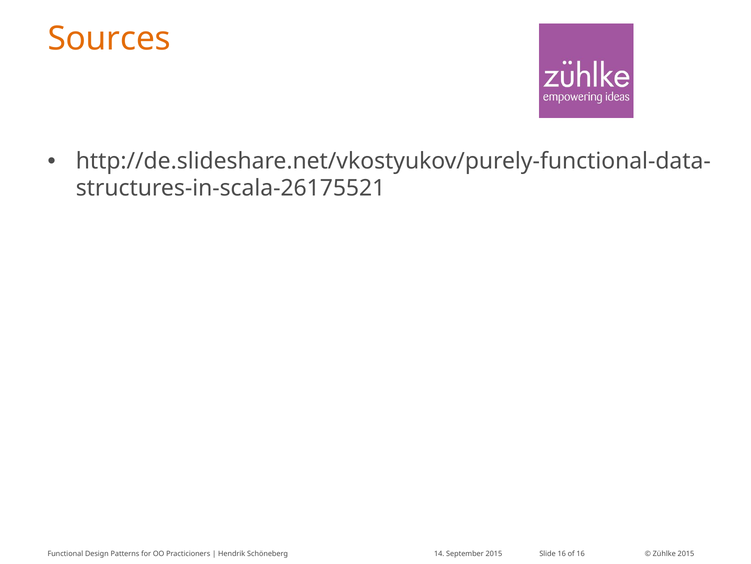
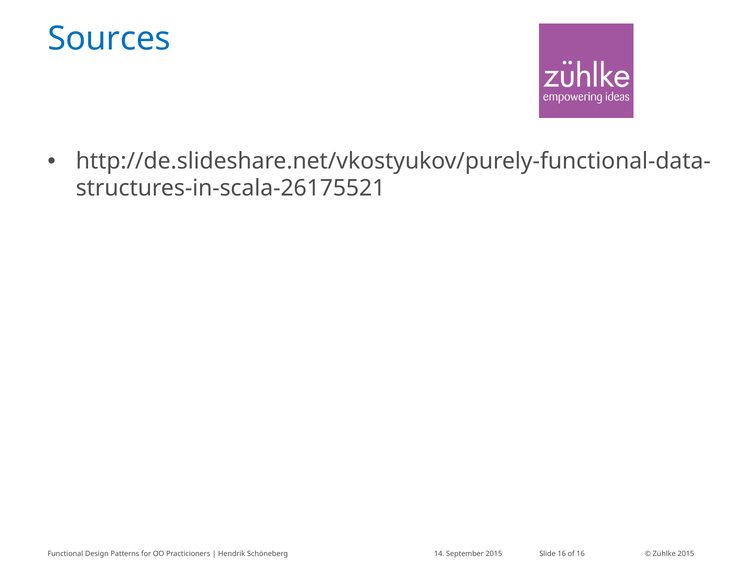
Sources colour: orange -> blue
